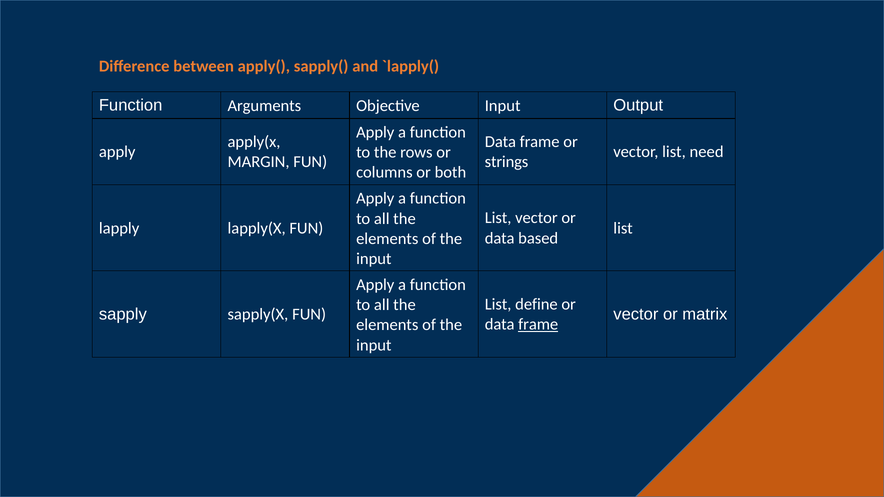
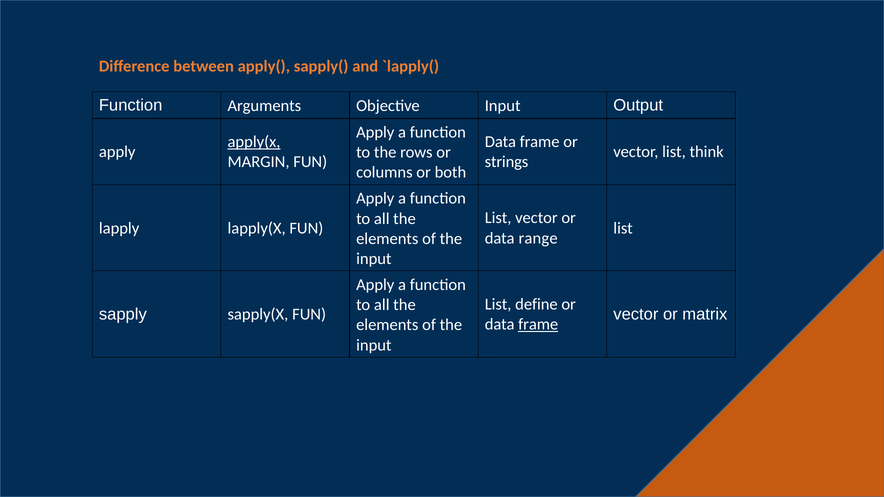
apply(x underline: none -> present
need: need -> think
based: based -> range
